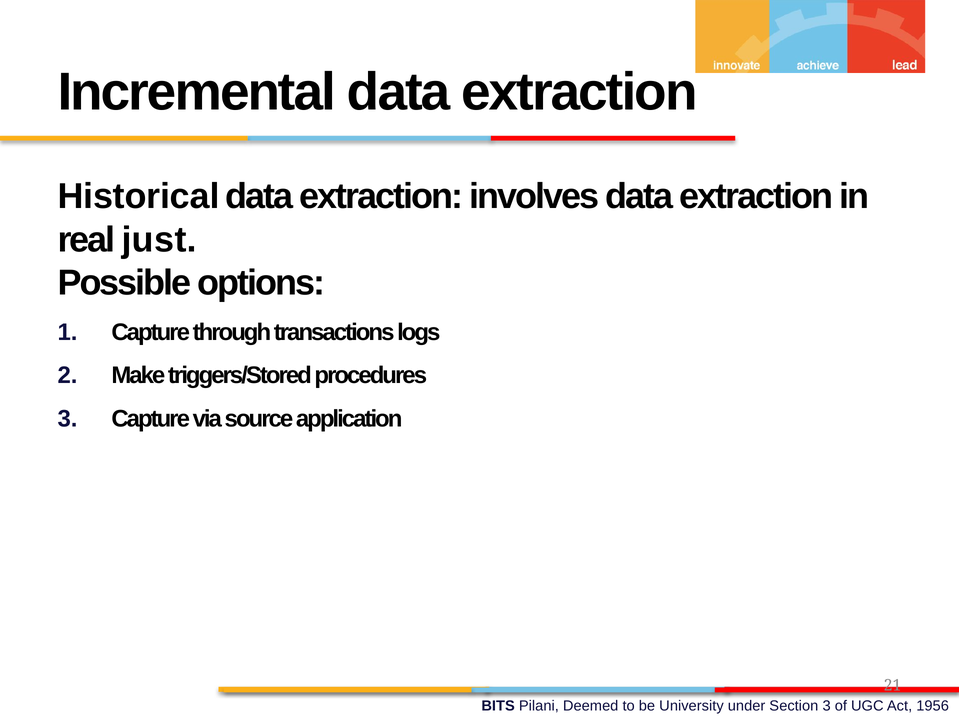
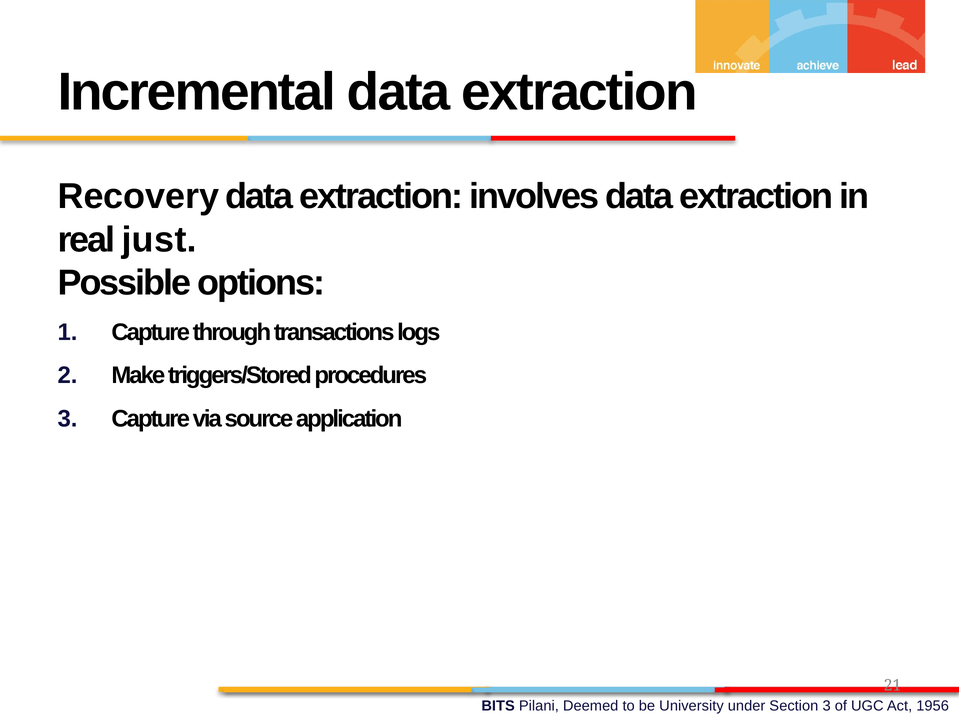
Historical: Historical -> Recovery
